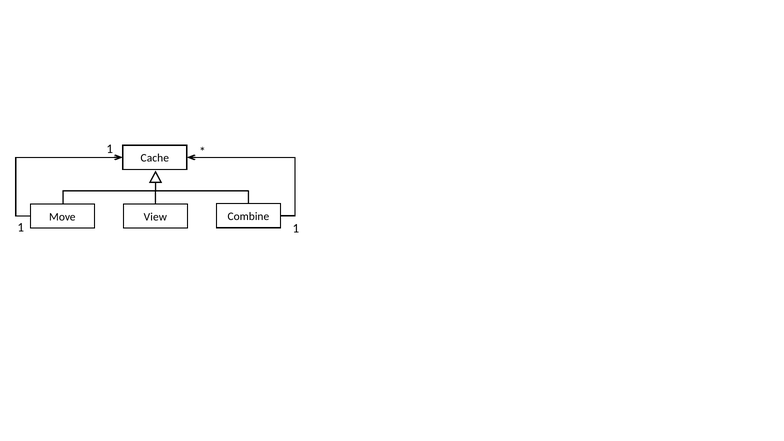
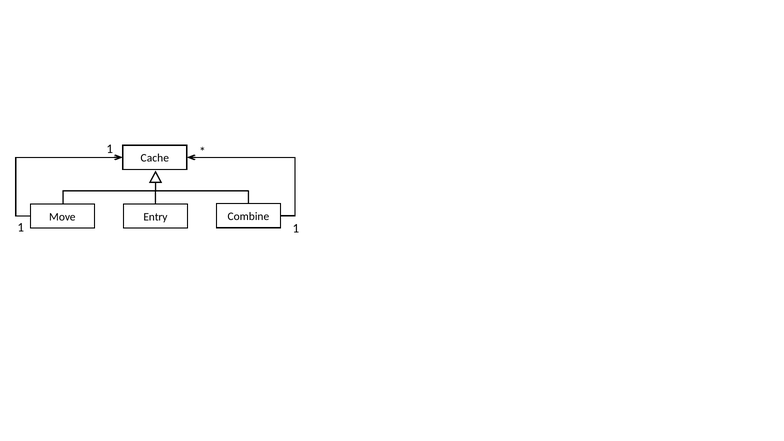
View: View -> Entry
